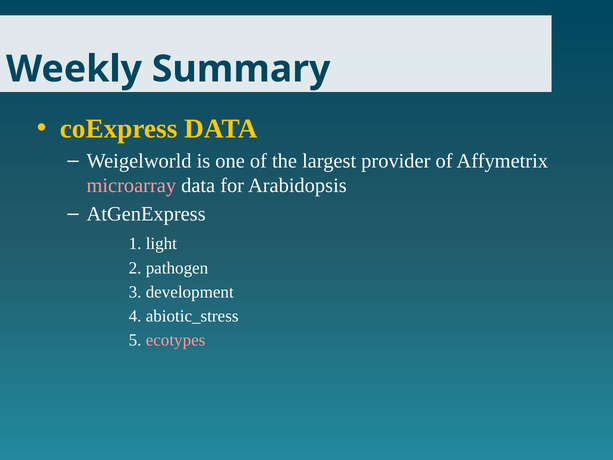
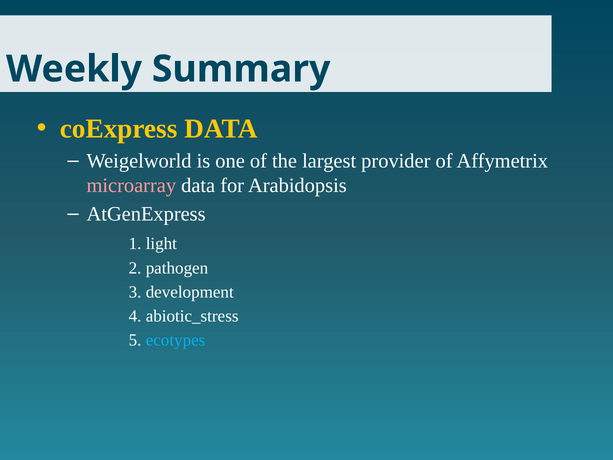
ecotypes colour: pink -> light blue
